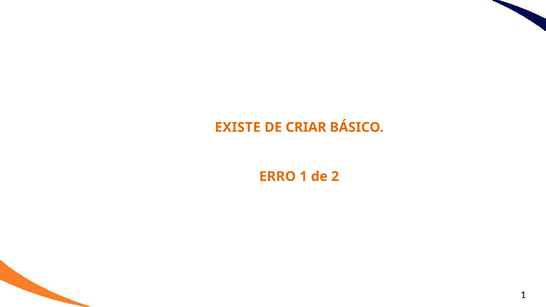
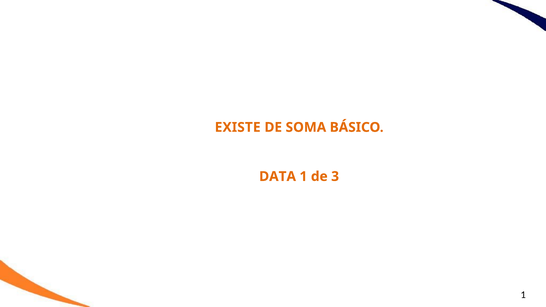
CRIAR: CRIAR -> SOMA
ERRO: ERRO -> DATA
2: 2 -> 3
